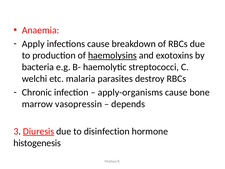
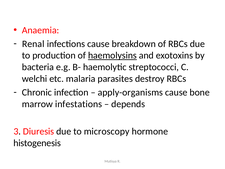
Apply: Apply -> Renal
vasopressin: vasopressin -> infestations
Diuresis underline: present -> none
disinfection: disinfection -> microscopy
